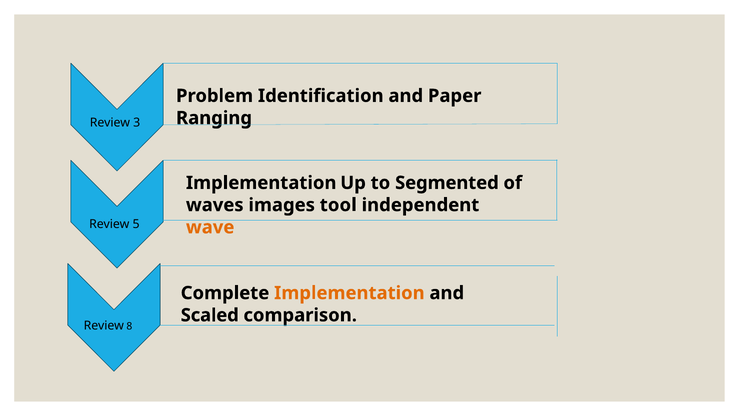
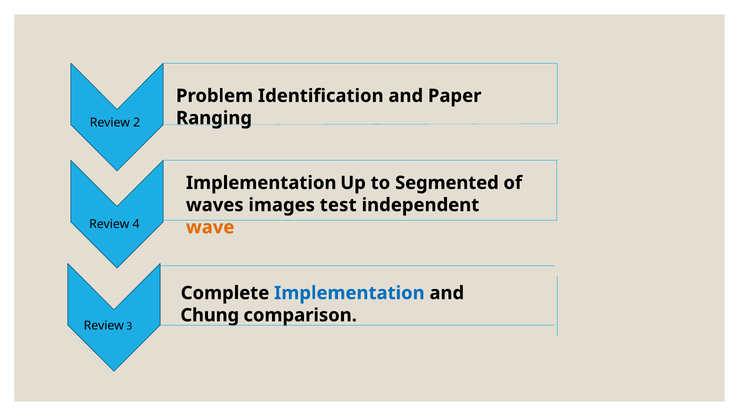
3: 3 -> 2
tool: tool -> test
5: 5 -> 4
Implementation at (349, 293) colour: orange -> blue
Scaled: Scaled -> Chung
8: 8 -> 3
